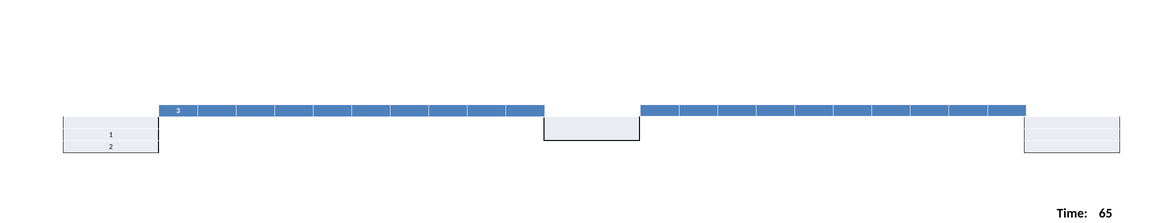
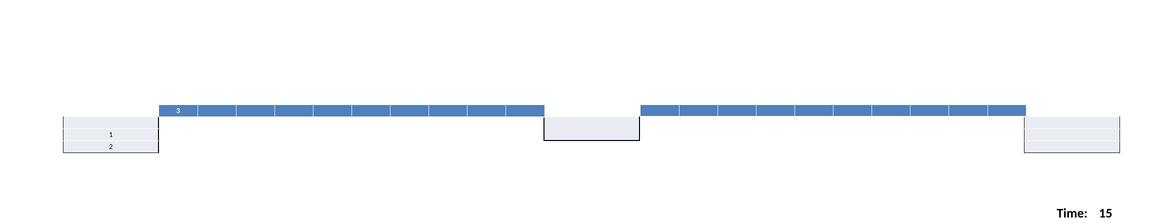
65: 65 -> 15
